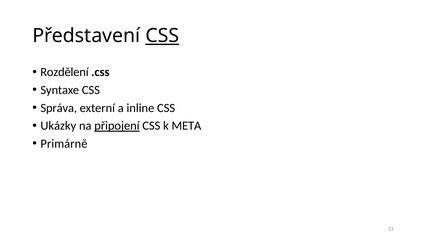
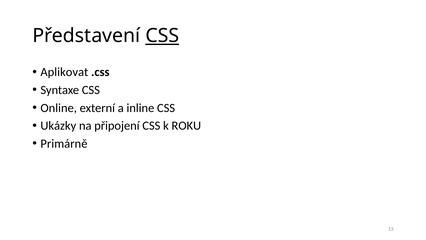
Rozdělení: Rozdělení -> Aplikovat
Správa: Správa -> Online
připojení underline: present -> none
META: META -> ROKU
